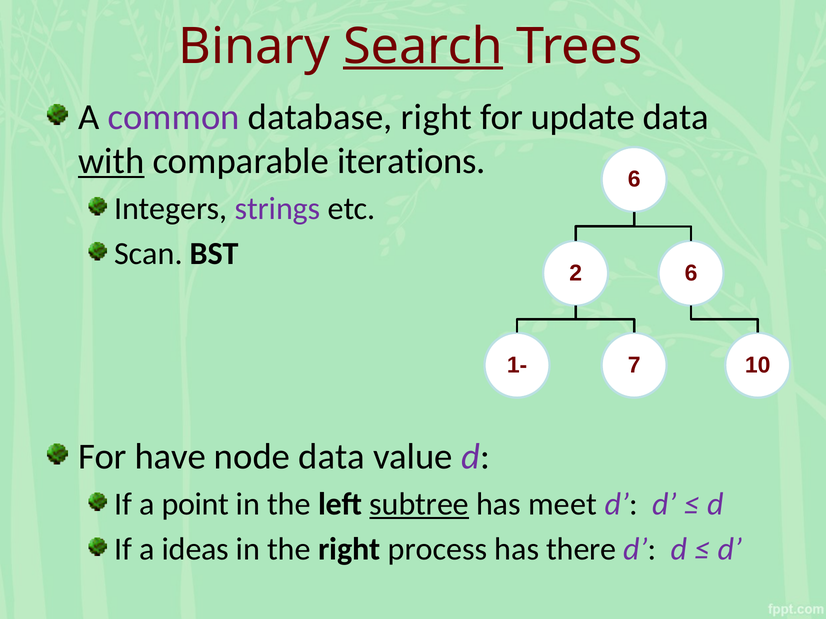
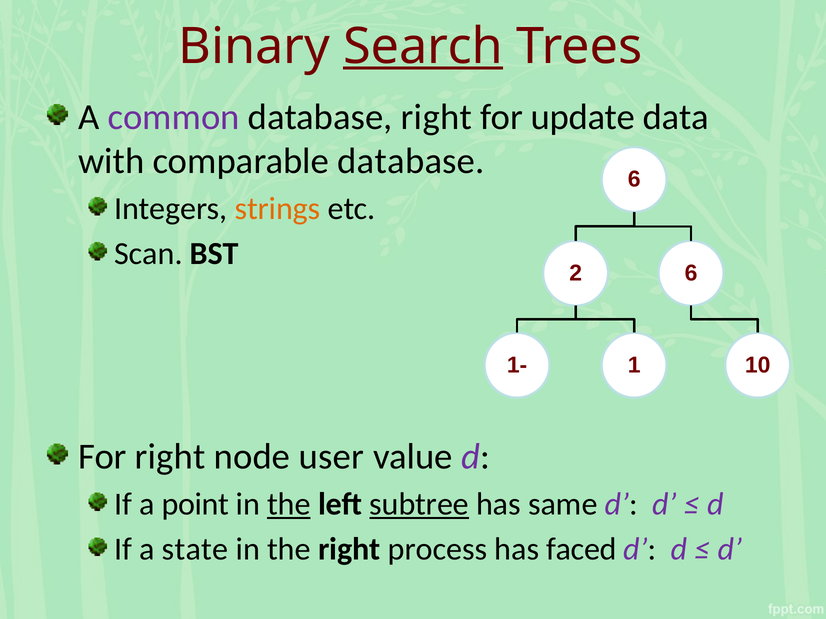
with underline: present -> none
comparable iterations: iterations -> database
strings colour: purple -> orange
7 at (634, 365): 7 -> 1
For have: have -> right
node data: data -> user
the at (289, 505) underline: none -> present
meet: meet -> same
ideas: ideas -> state
there: there -> faced
